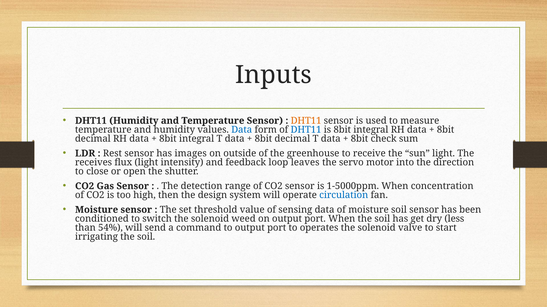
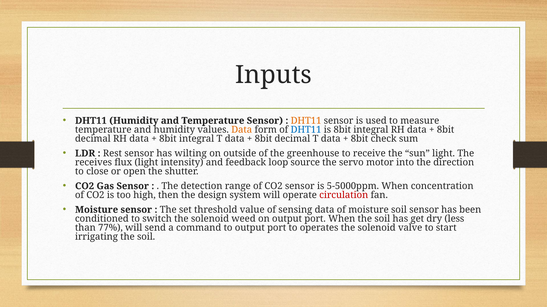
Data at (242, 130) colour: blue -> orange
images: images -> wilting
leaves: leaves -> source
1-5000ppm: 1-5000ppm -> 5-5000ppm
circulation colour: blue -> red
54%: 54% -> 77%
